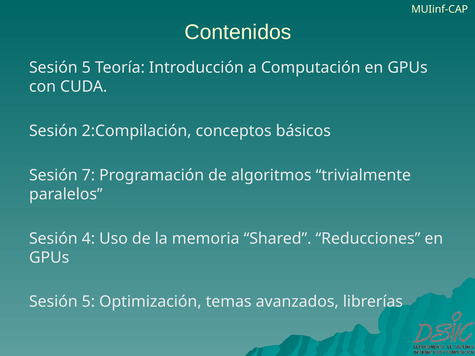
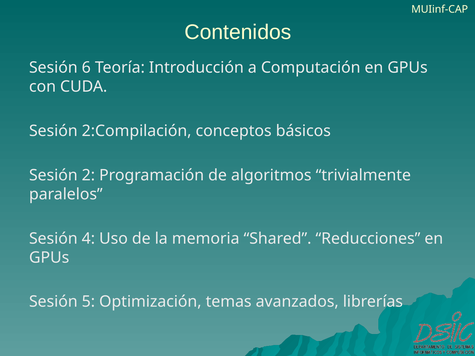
5 at (86, 68): 5 -> 6
7: 7 -> 2
